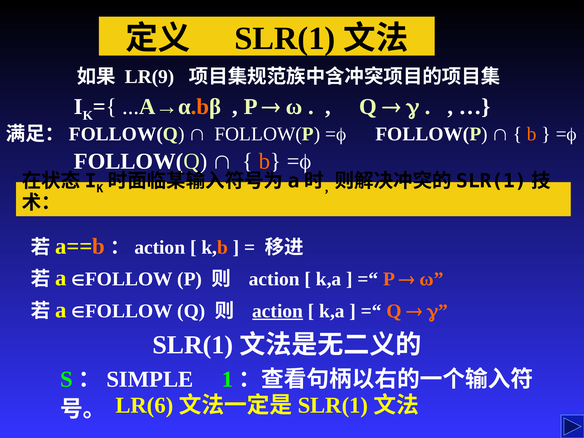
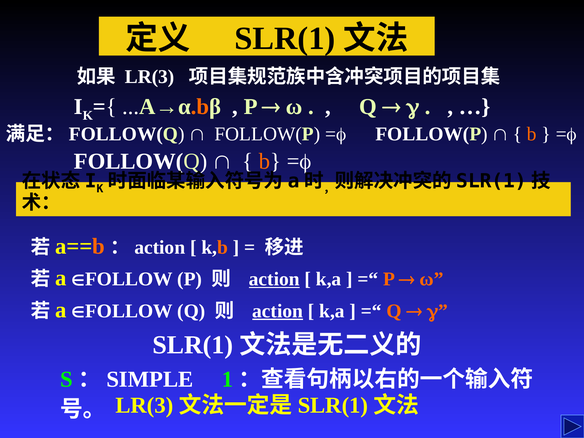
LR(9 at (150, 77): LR(9 -> LR(3
action at (274, 279) underline: none -> present
LR(6 at (144, 405): LR(6 -> LR(3
